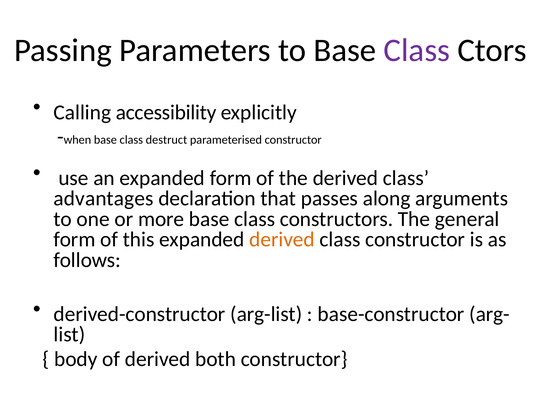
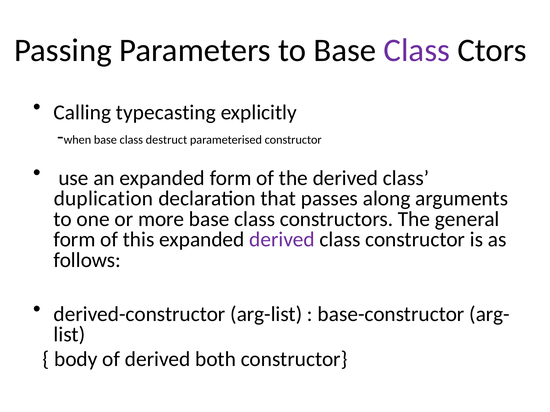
accessibility: accessibility -> typecasting
advantages: advantages -> duplication
derived at (282, 240) colour: orange -> purple
